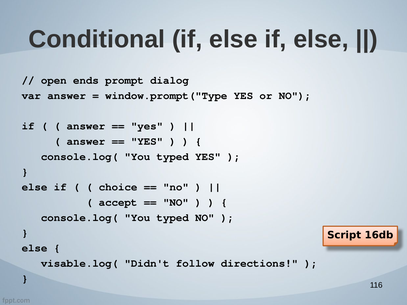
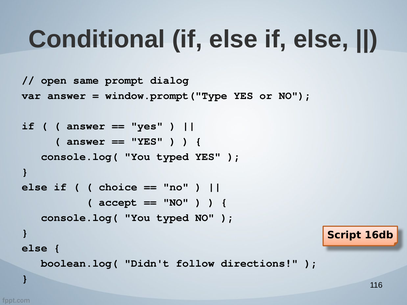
ends: ends -> same
visable.log(: visable.log( -> boolean.log(
